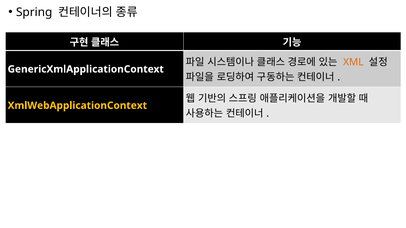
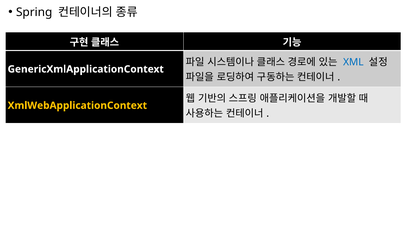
XML colour: orange -> blue
